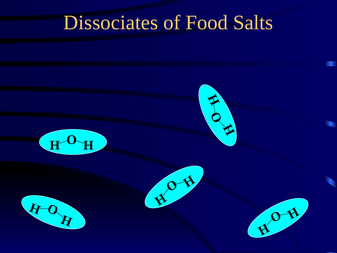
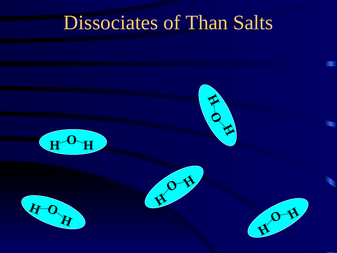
Food: Food -> Than
